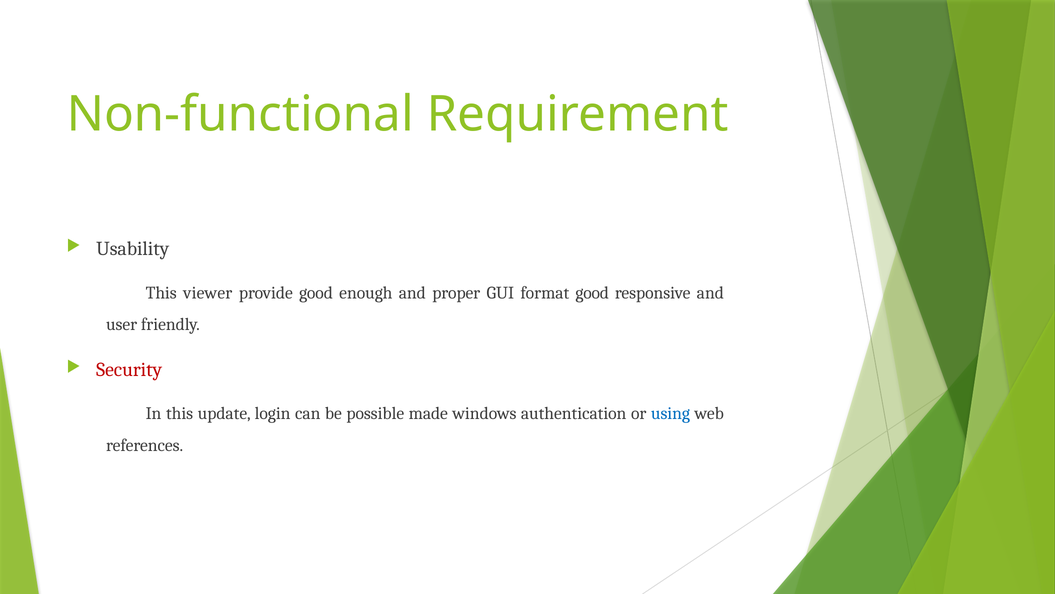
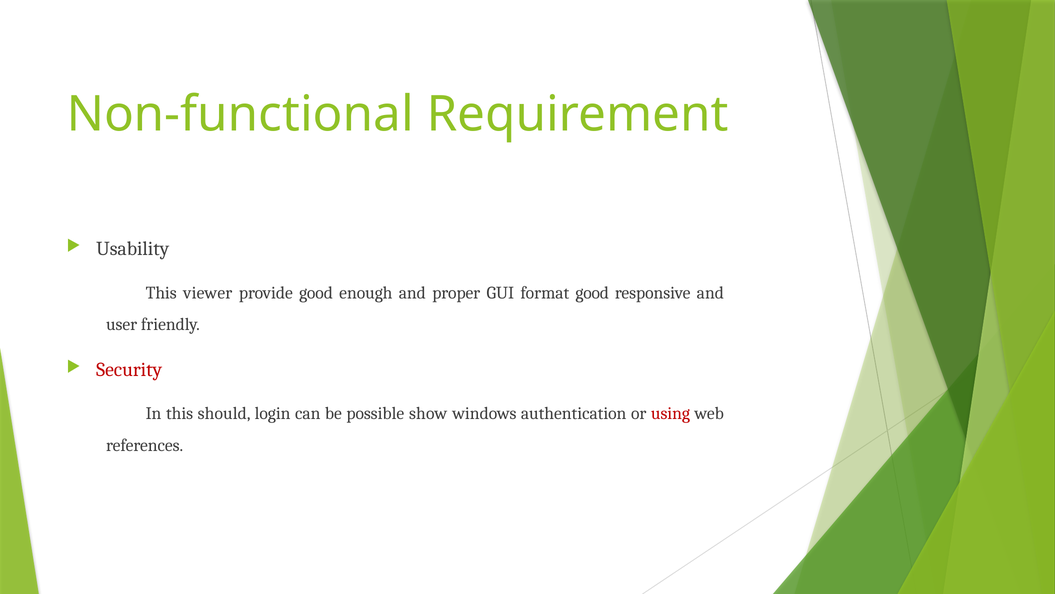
update: update -> should
made: made -> show
using colour: blue -> red
